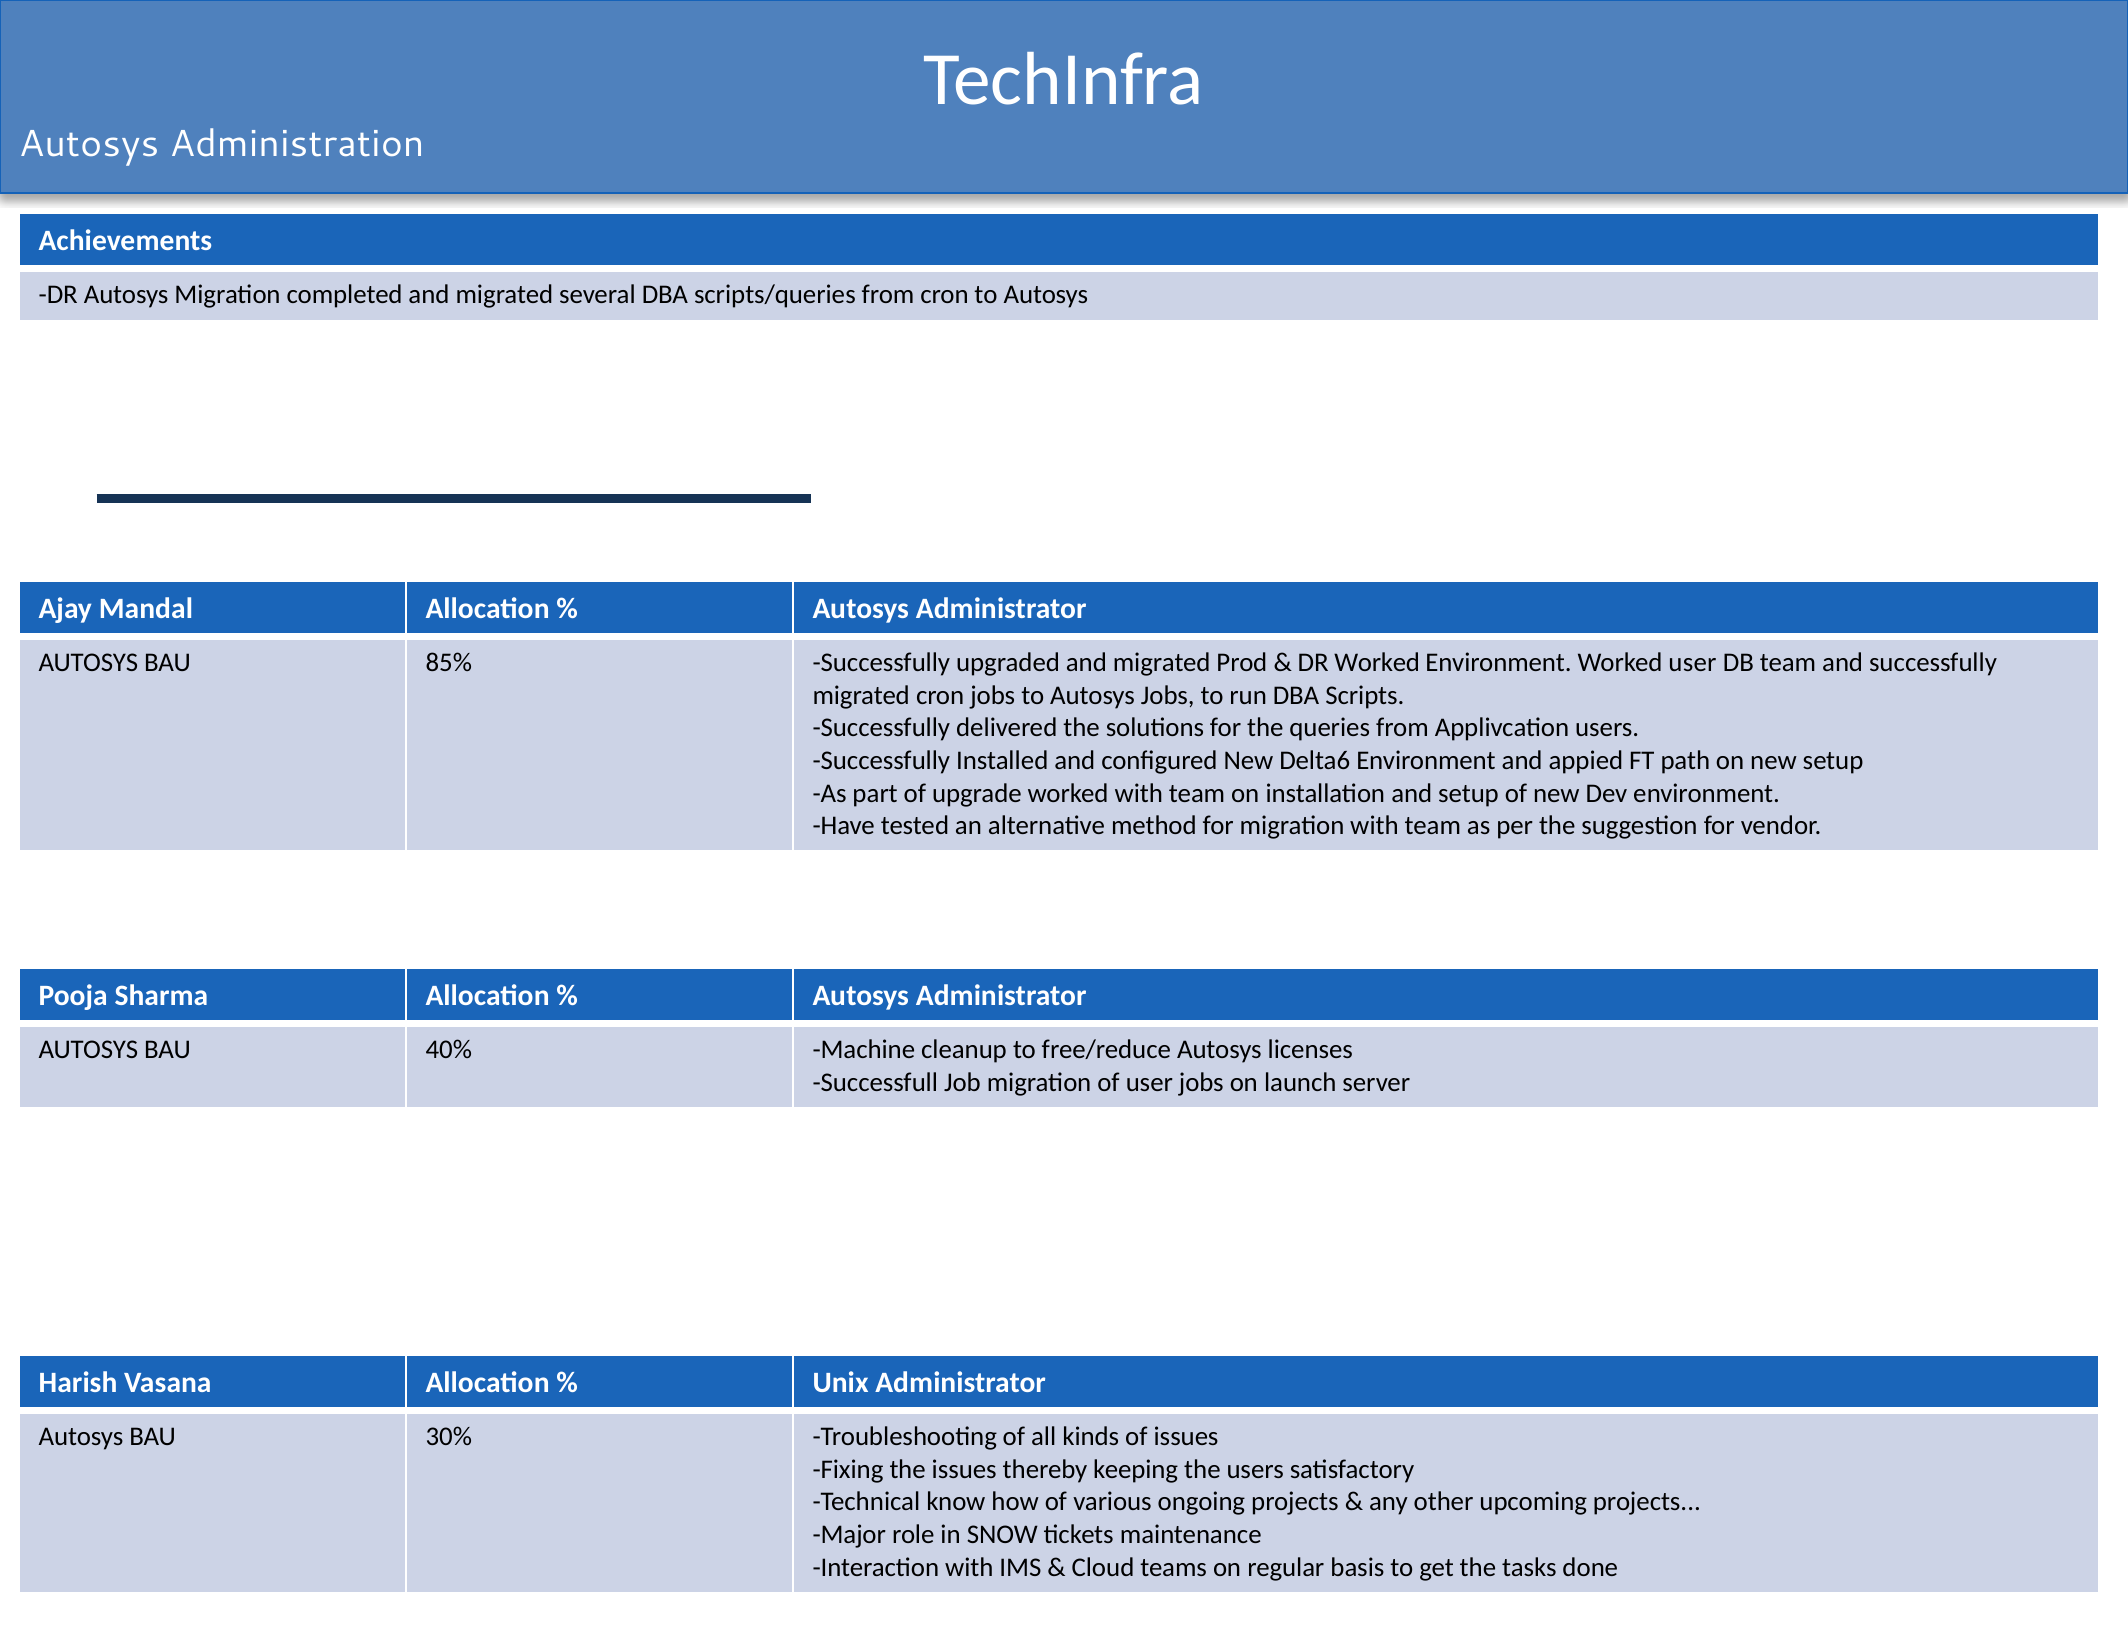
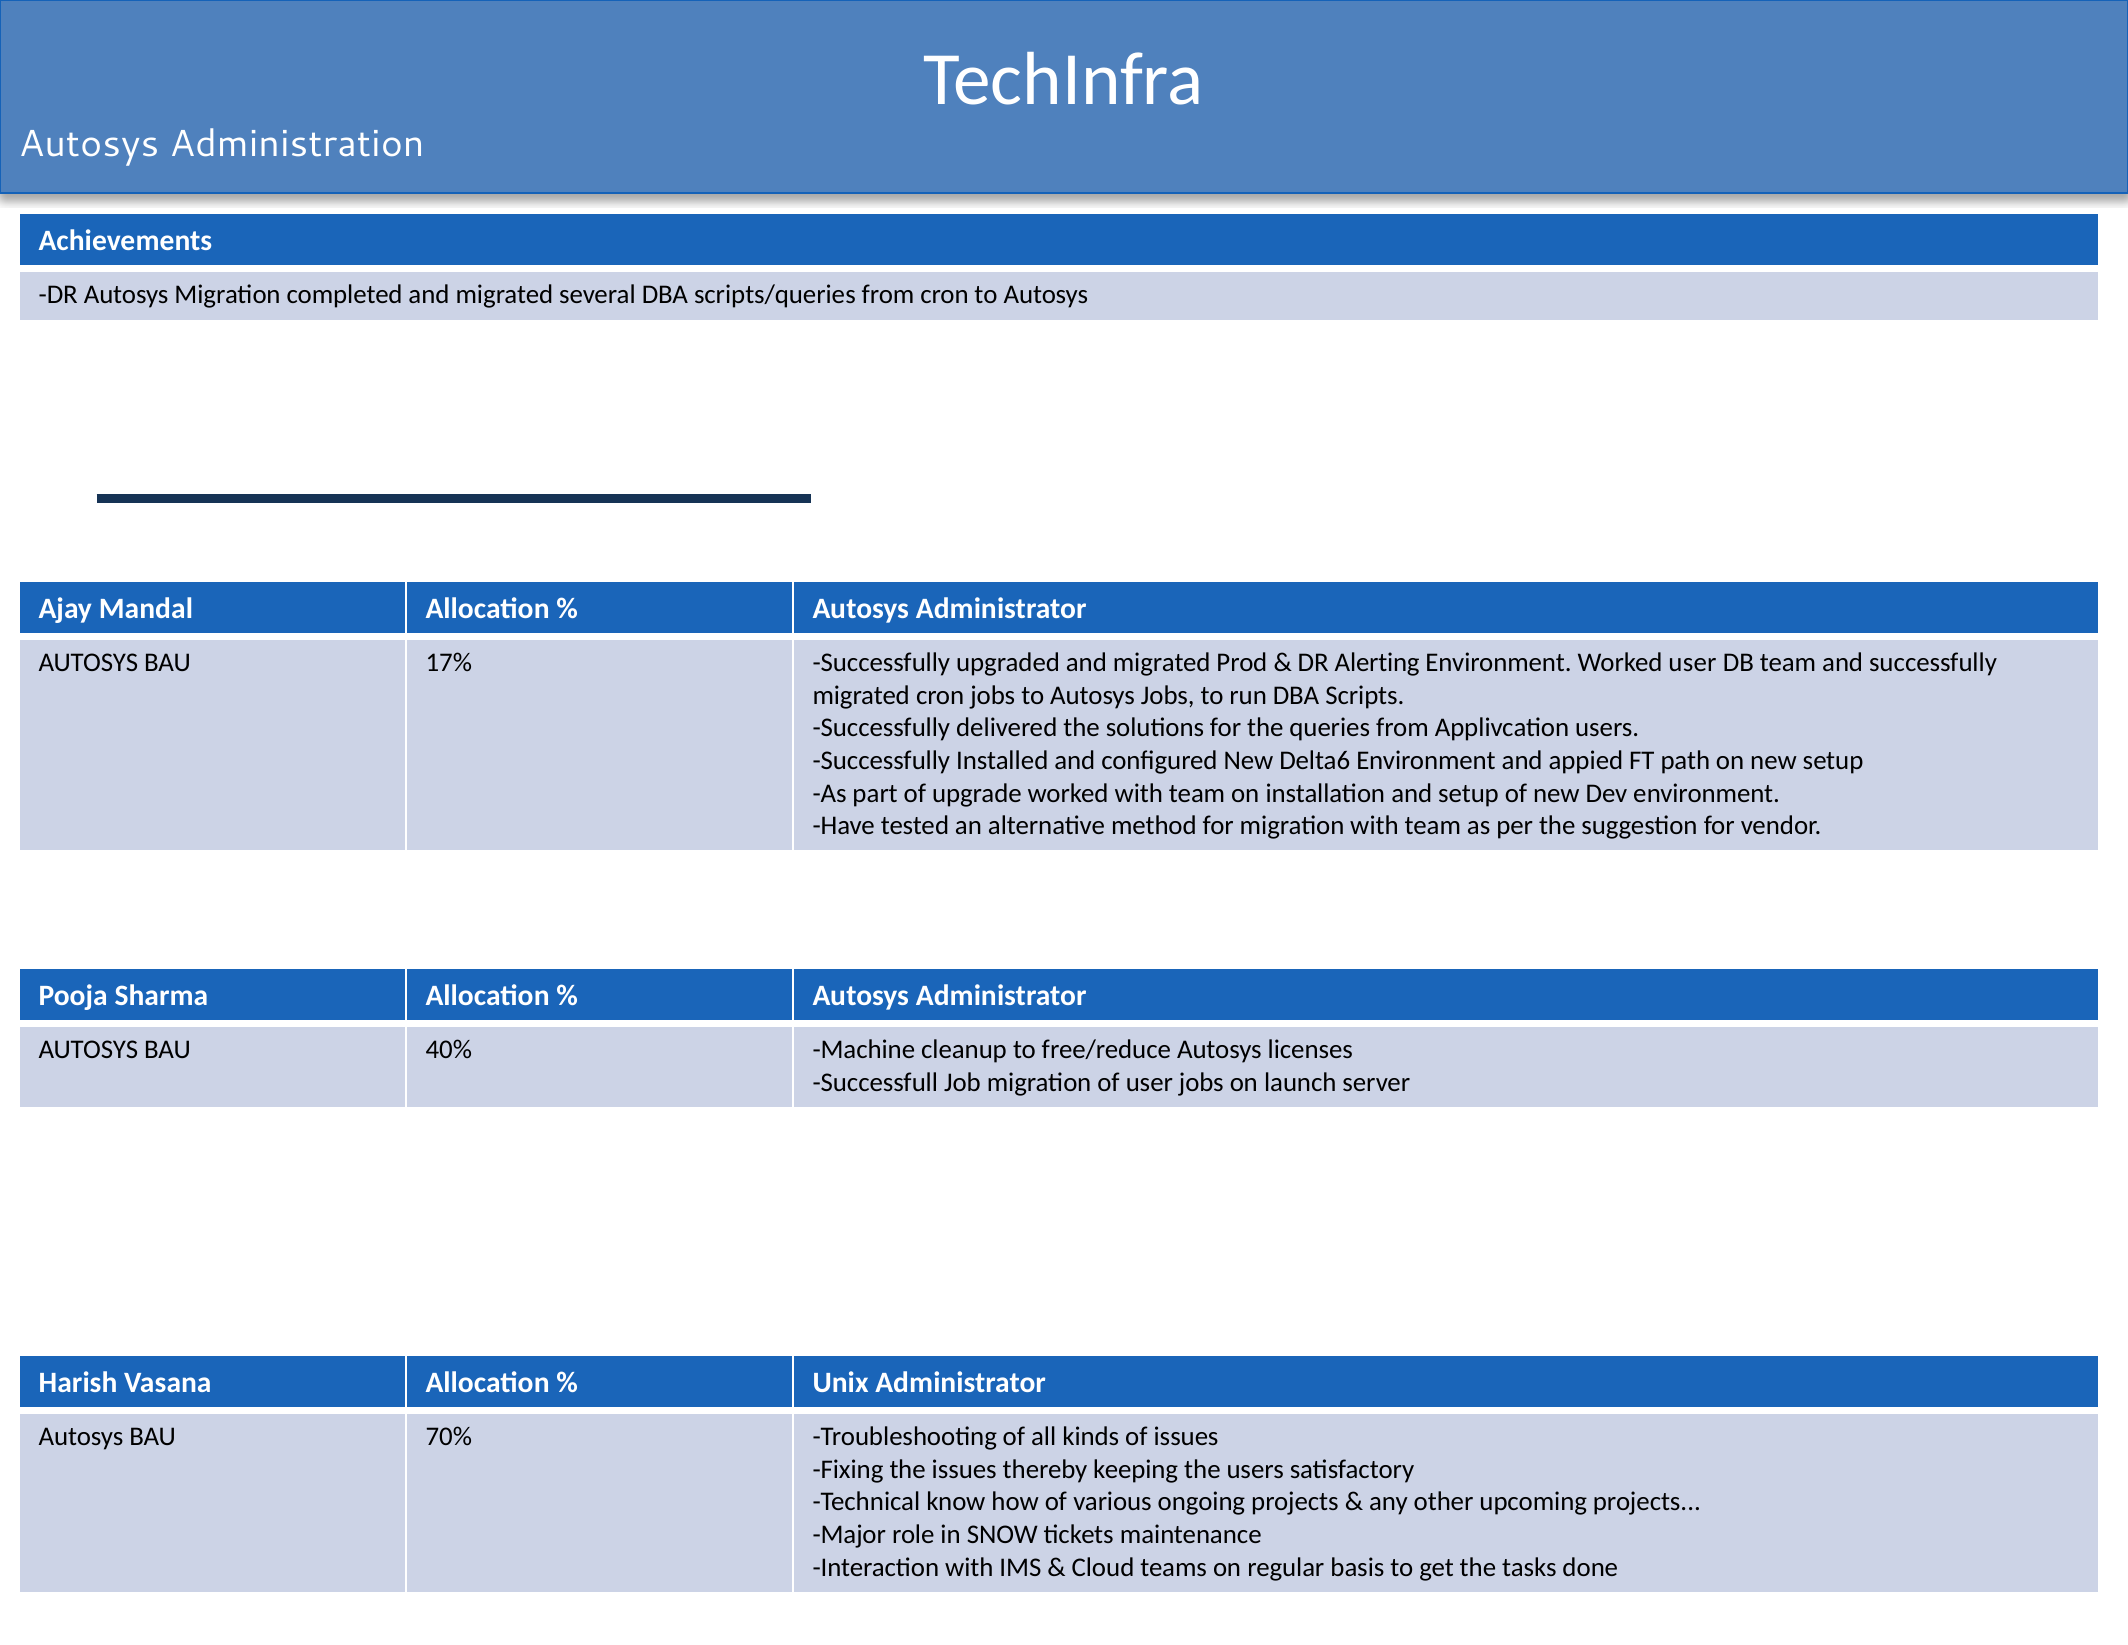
85%: 85% -> 17%
DR Worked: Worked -> Alerting
30%: 30% -> 70%
